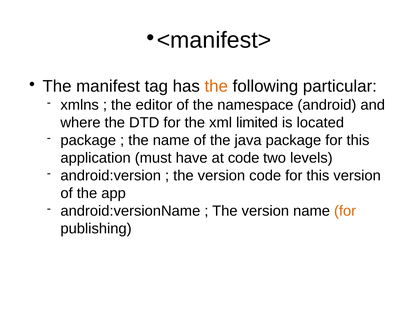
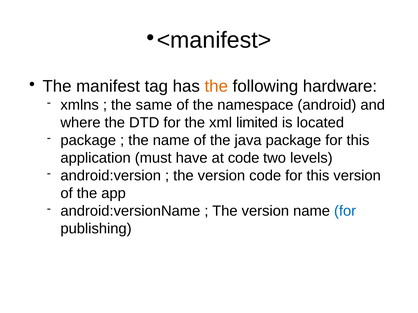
particular: particular -> hardware
editor: editor -> same
for at (345, 211) colour: orange -> blue
